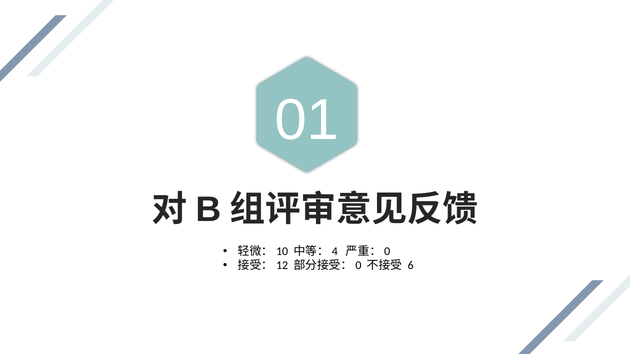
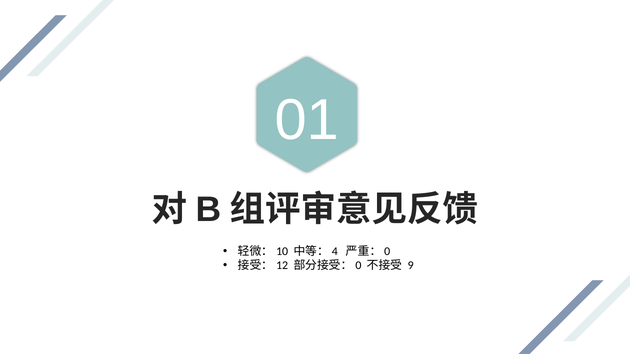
6: 6 -> 9
